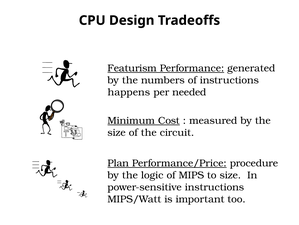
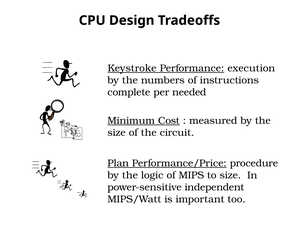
Featurism: Featurism -> Keystroke
generated: generated -> execution
happens: happens -> complete
power-sensitive instructions: instructions -> independent
